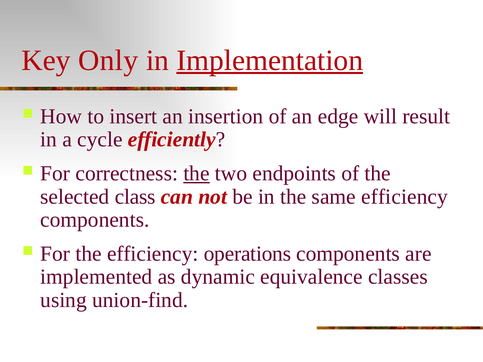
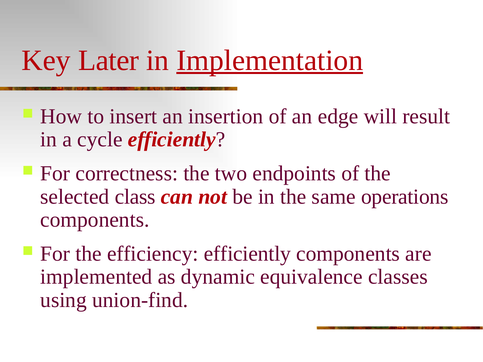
Only: Only -> Later
the at (196, 174) underline: present -> none
same efficiency: efficiency -> operations
efficiency operations: operations -> efficiently
